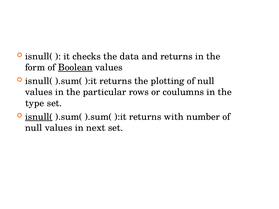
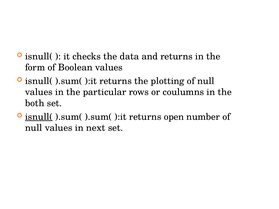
Boolean underline: present -> none
type: type -> both
with: with -> open
